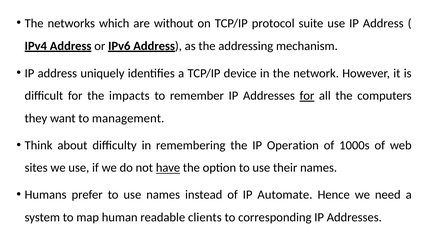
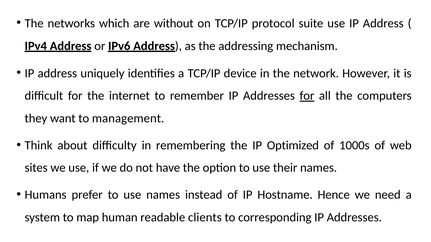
impacts: impacts -> internet
Operation: Operation -> Optimized
have underline: present -> none
Automate: Automate -> Hostname
